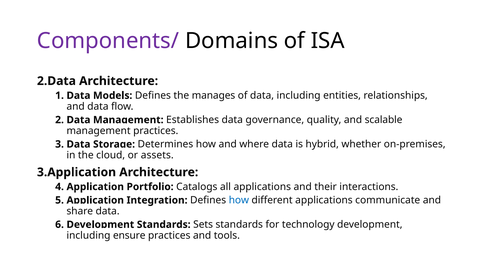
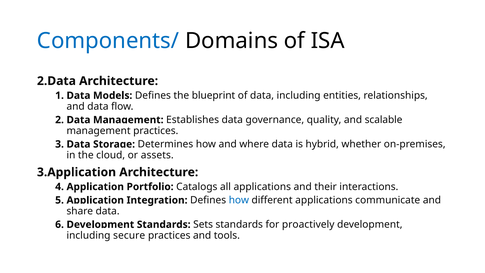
Components/ colour: purple -> blue
manages: manages -> blueprint
technology: technology -> proactively
ensure: ensure -> secure
